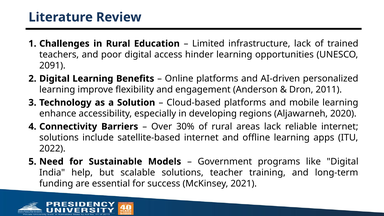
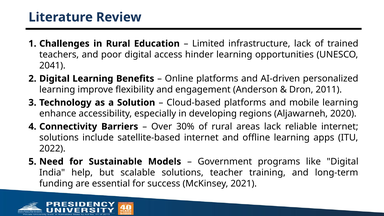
2091: 2091 -> 2041
